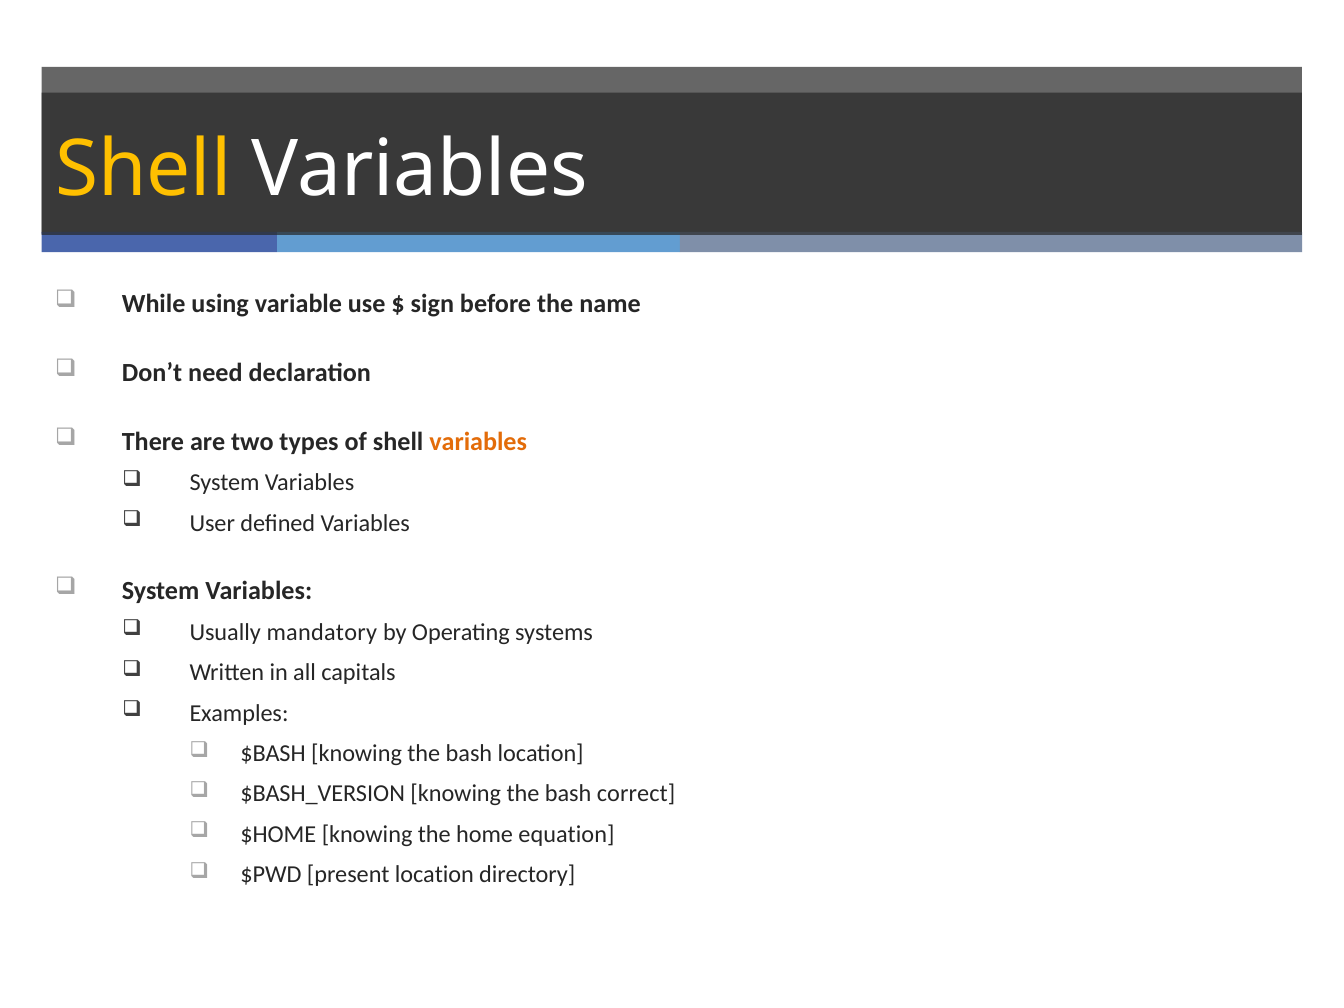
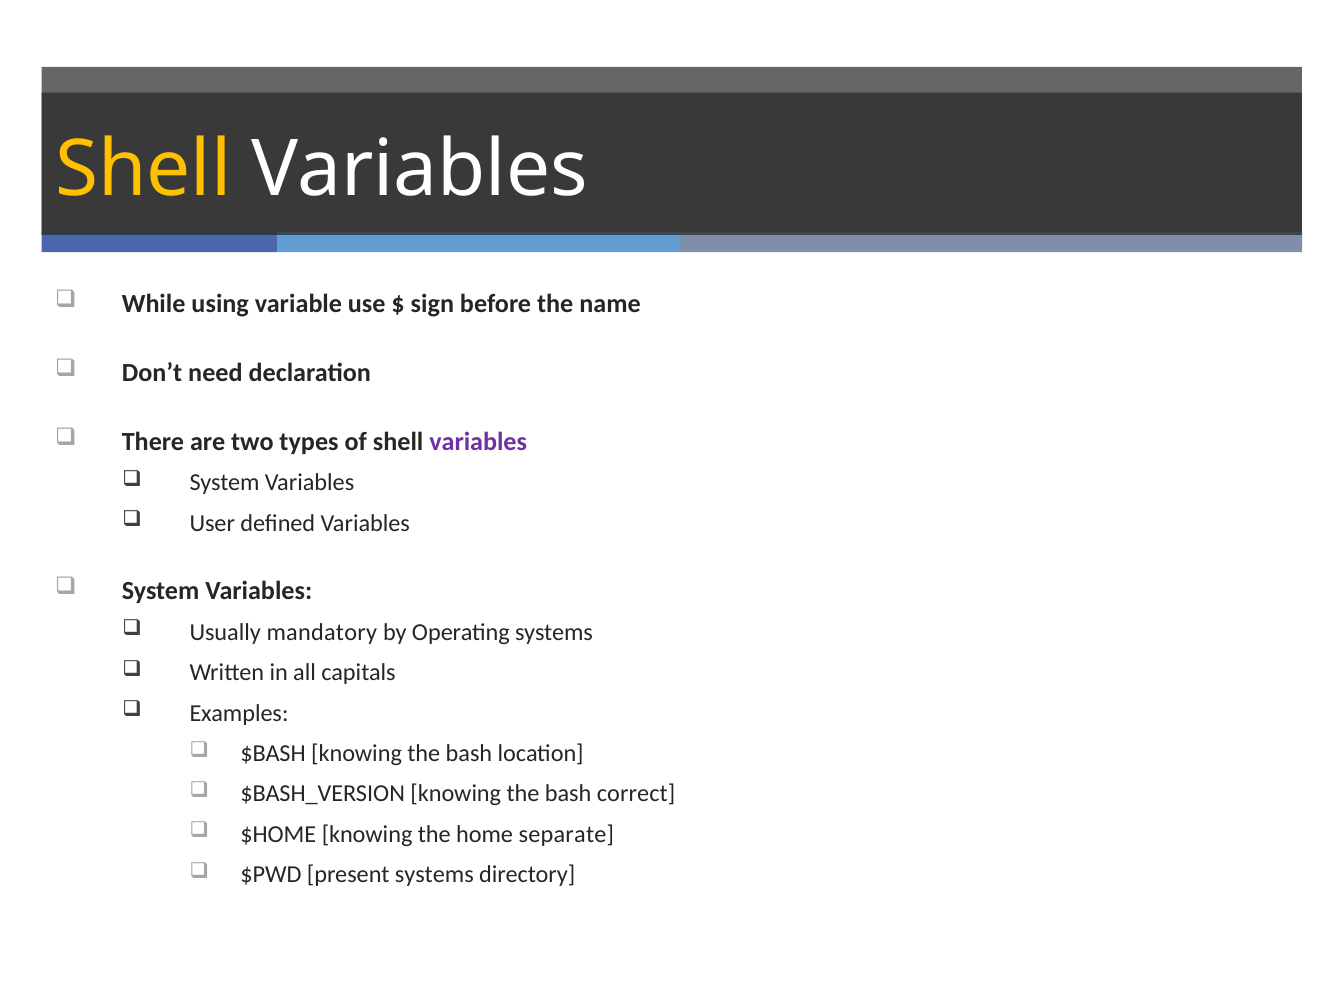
variables at (478, 442) colour: orange -> purple
equation: equation -> separate
present location: location -> systems
